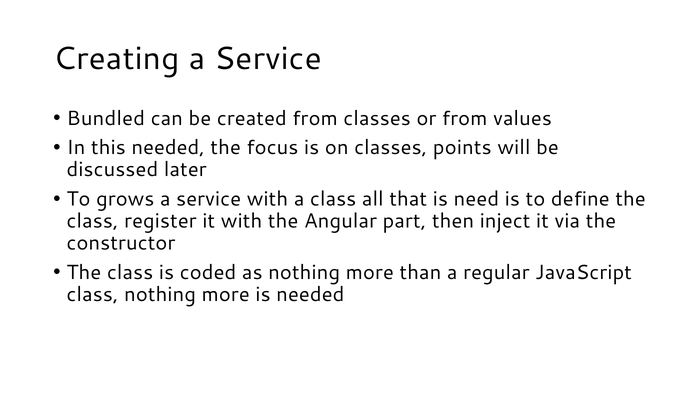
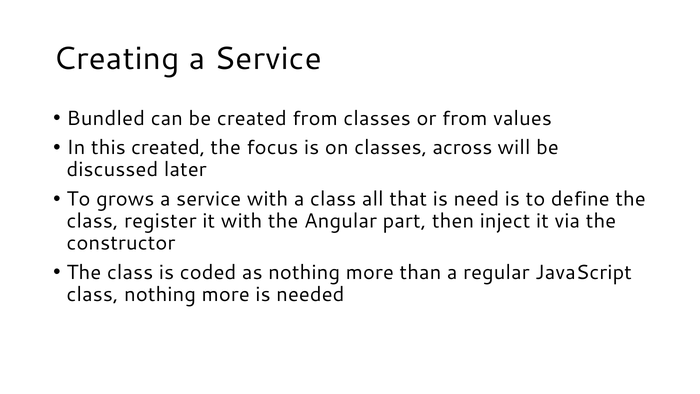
this needed: needed -> created
points: points -> across
